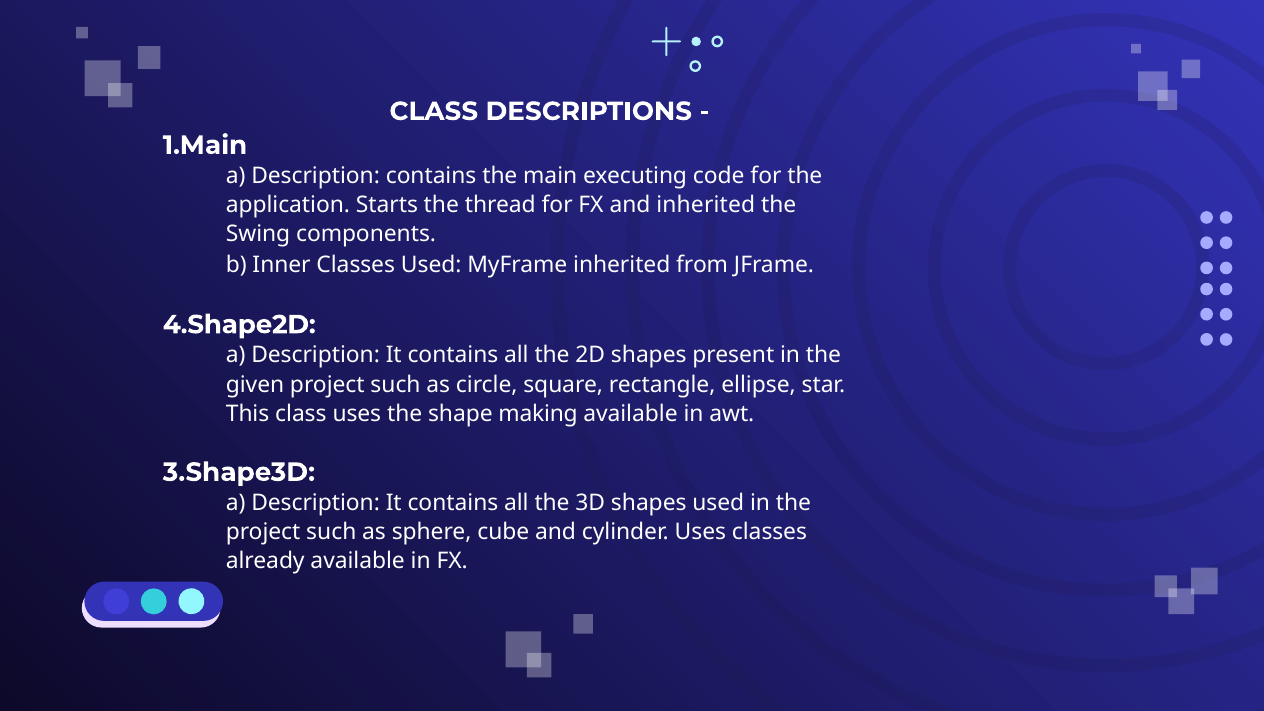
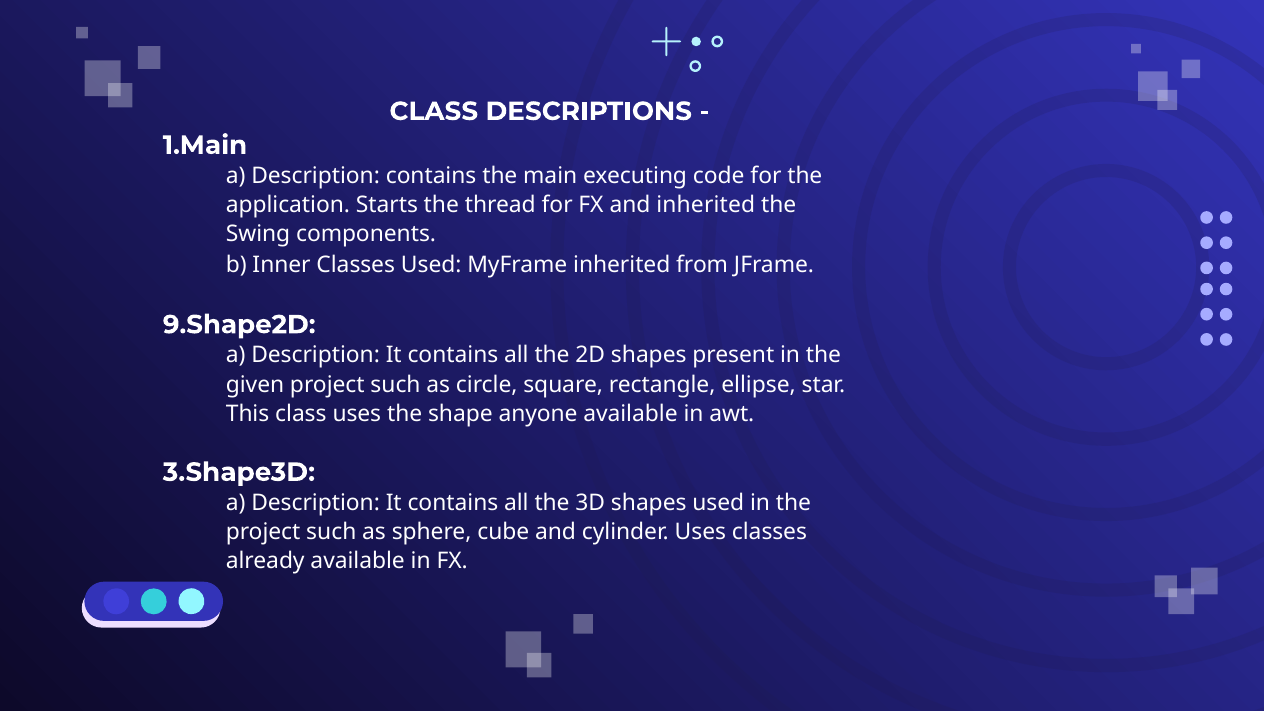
4.Shape2D: 4.Shape2D -> 9.Shape2D
making: making -> anyone
